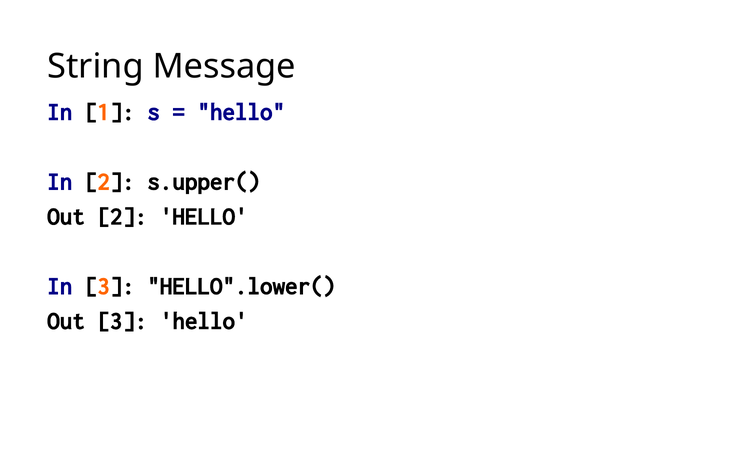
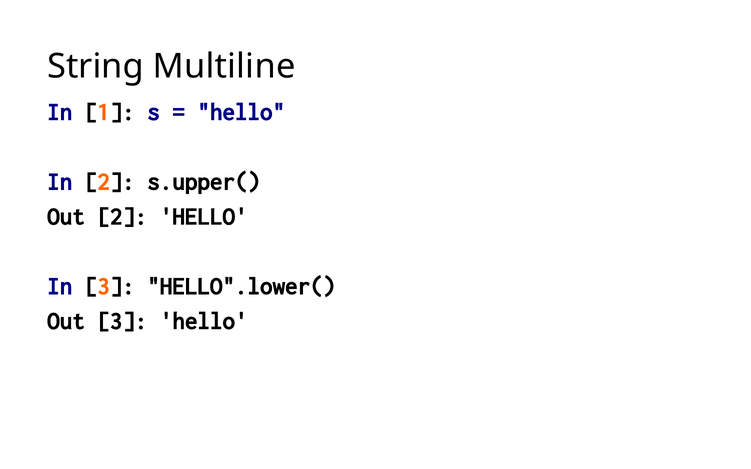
Message: Message -> Multiline
